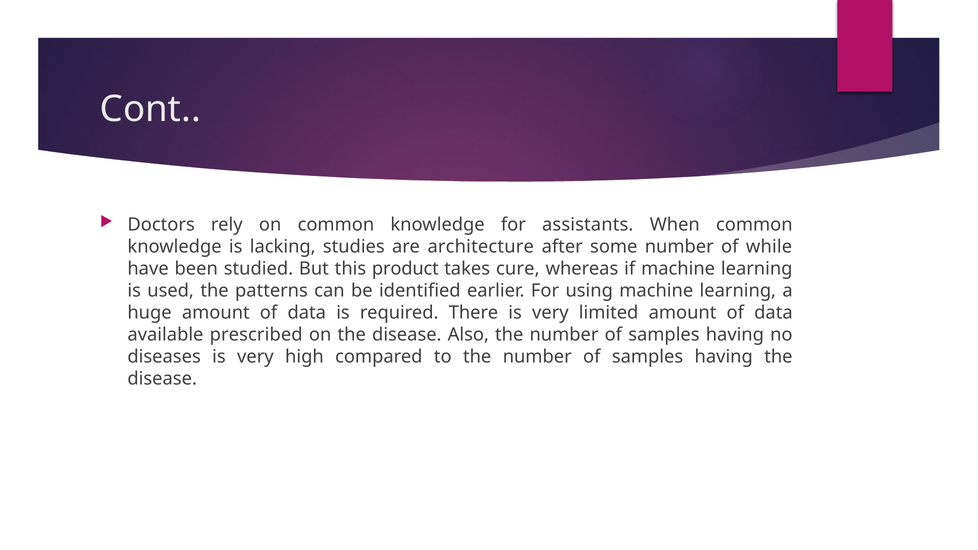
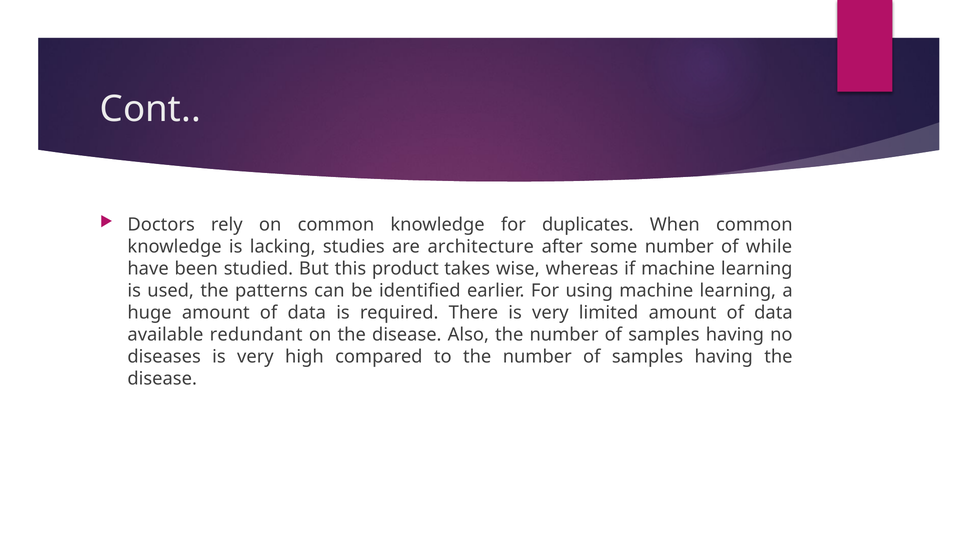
assistants: assistants -> duplicates
cure: cure -> wise
prescribed: prescribed -> redundant
